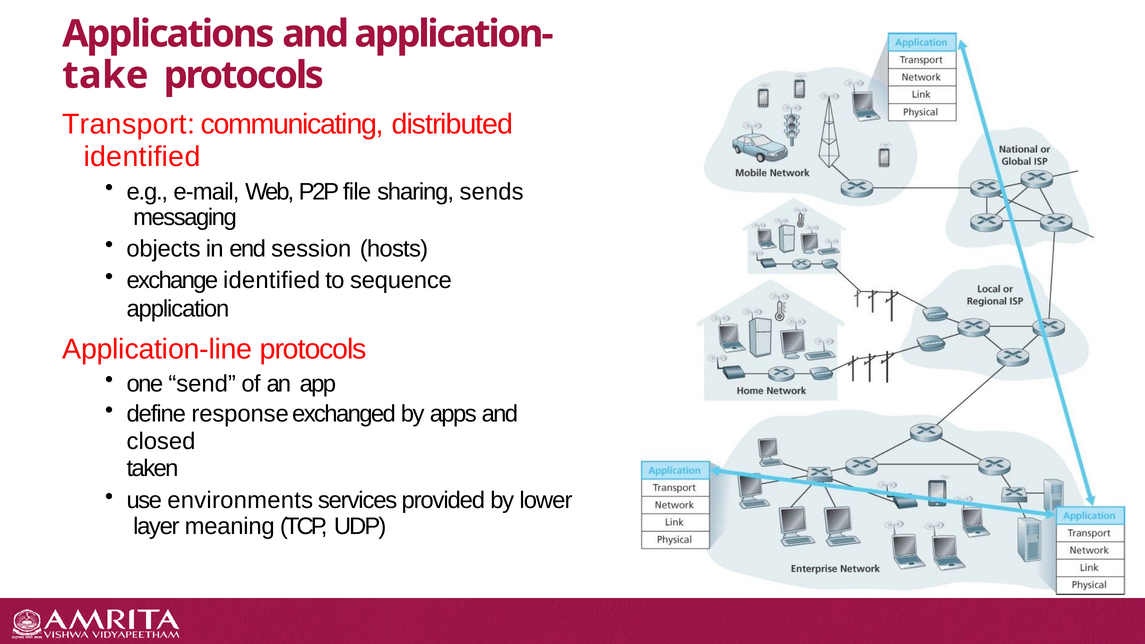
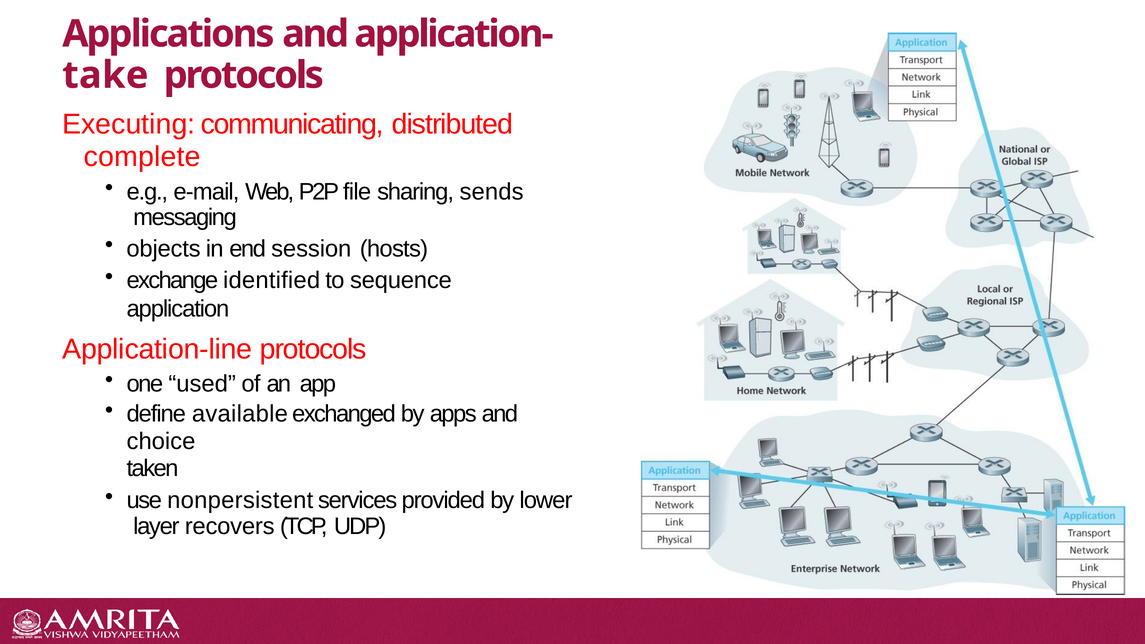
Transport: Transport -> Executing
identified at (142, 157): identified -> complete
send: send -> used
response: response -> available
closed: closed -> choice
environments: environments -> nonpersistent
meaning: meaning -> recovers
